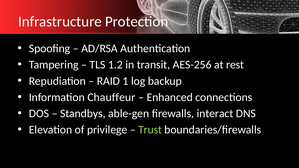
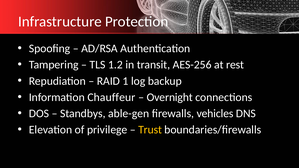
Enhanced: Enhanced -> Overnight
interact: interact -> vehicles
Trust colour: light green -> yellow
